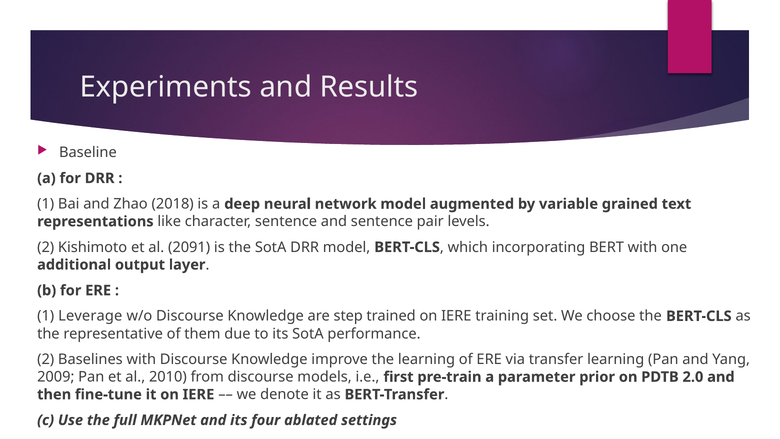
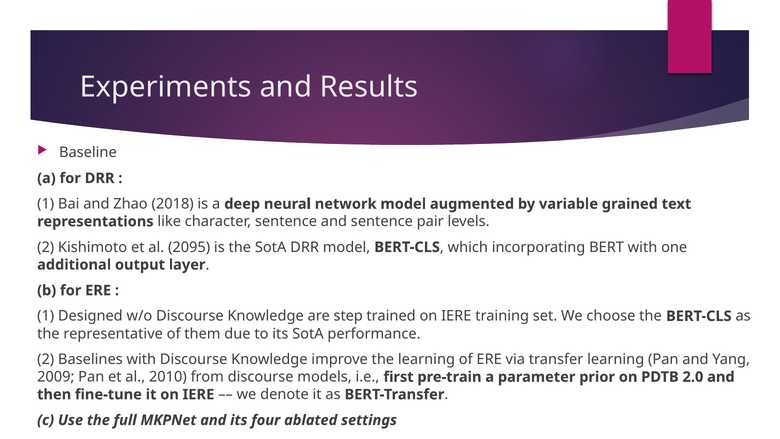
2091: 2091 -> 2095
Leverage: Leverage -> Designed
